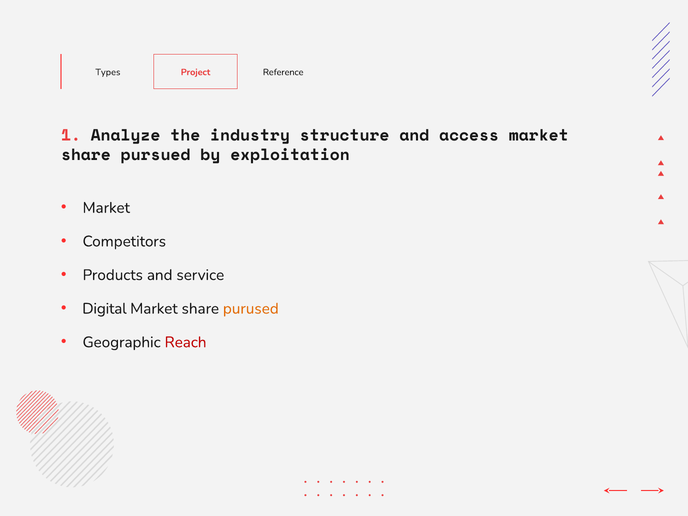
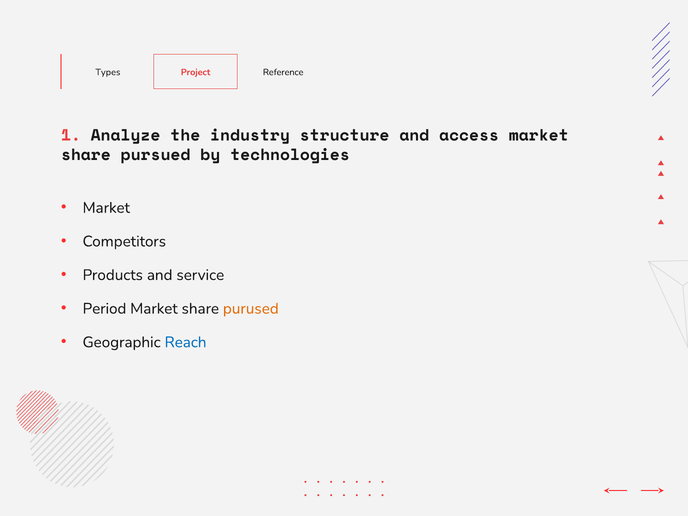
exploitation: exploitation -> technologies
Digital: Digital -> Period
Reach colour: red -> blue
